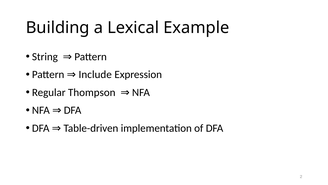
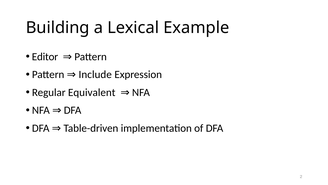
String: String -> Editor
Thompson: Thompson -> Equivalent
